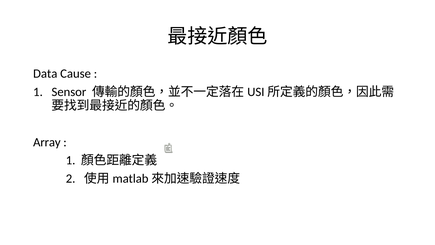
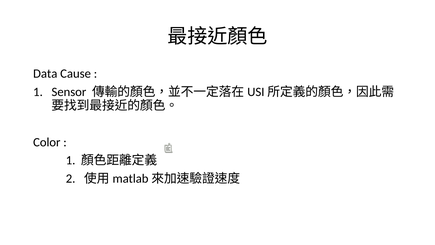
Array: Array -> Color
